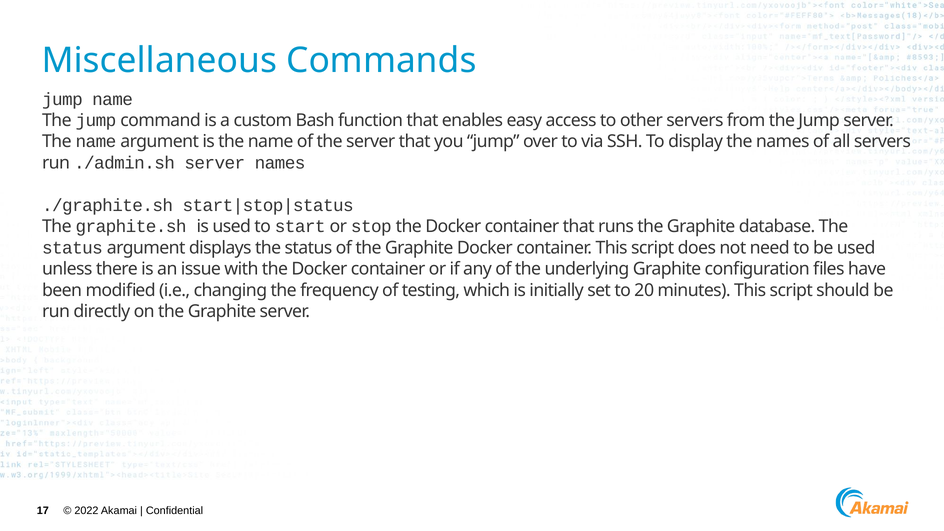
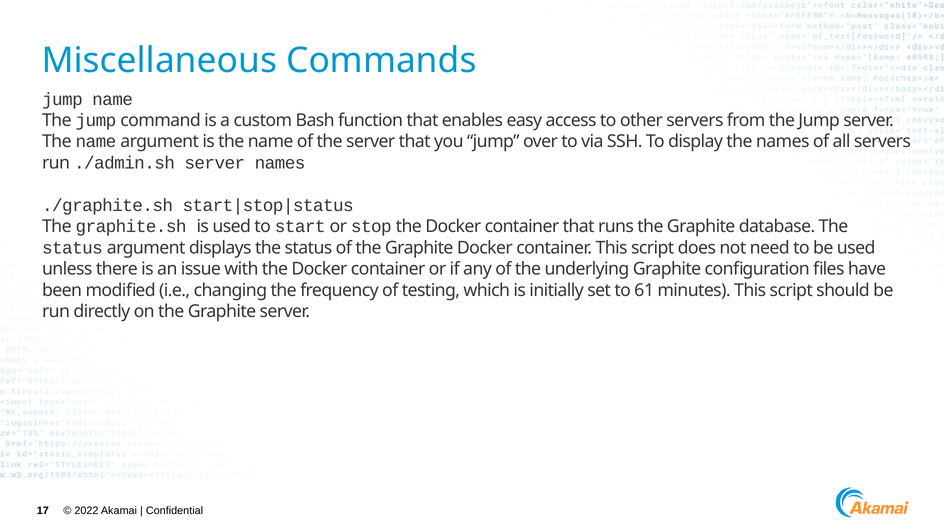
20: 20 -> 61
